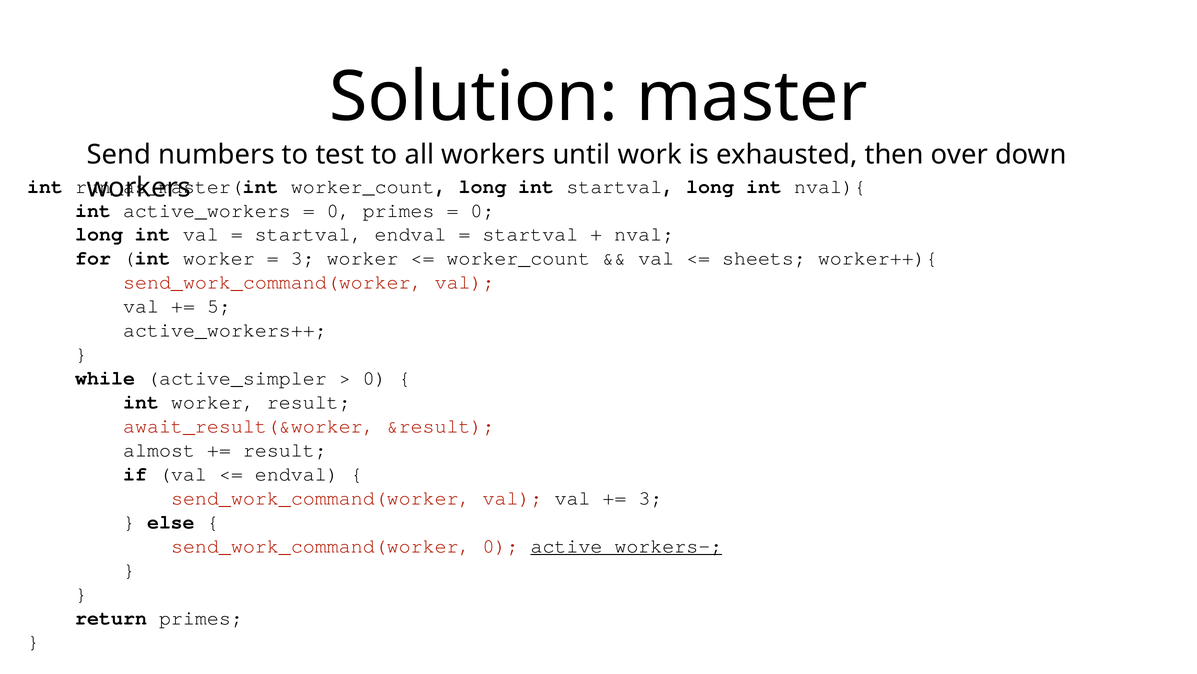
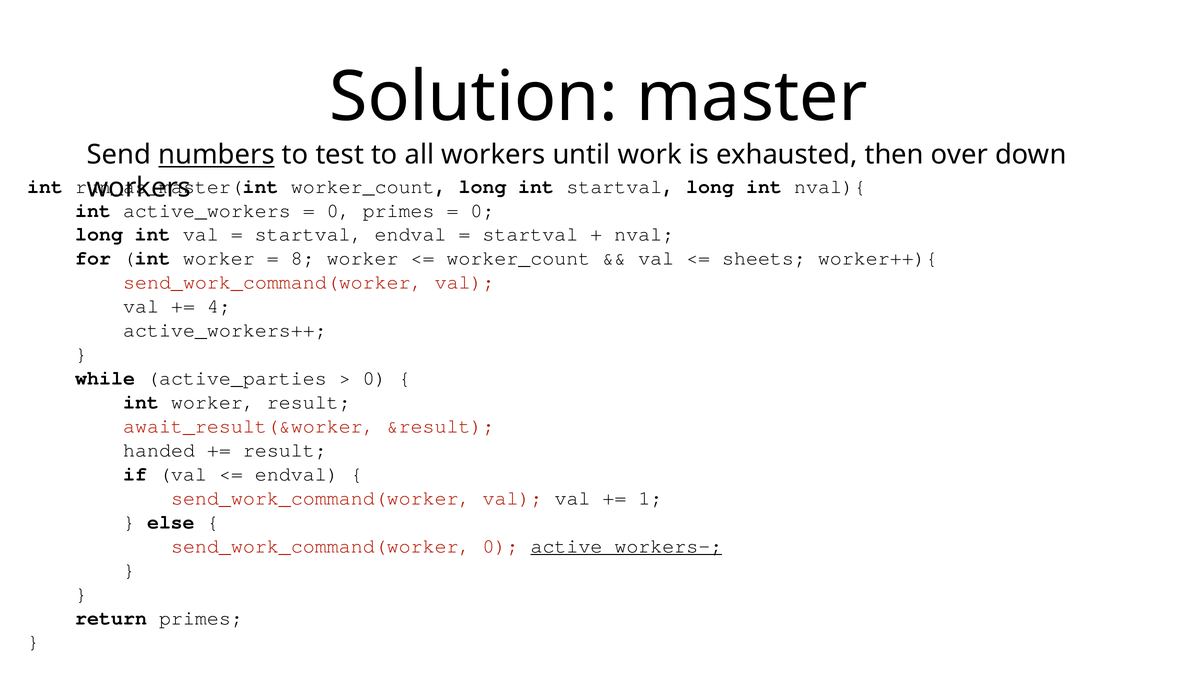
numbers underline: none -> present
3 at (303, 258): 3 -> 8
5: 5 -> 4
active_simpler: active_simpler -> active_parties
almost: almost -> handed
3 at (650, 498): 3 -> 1
